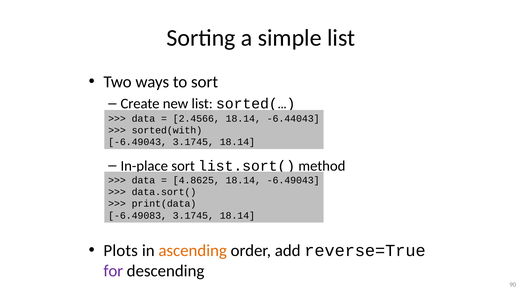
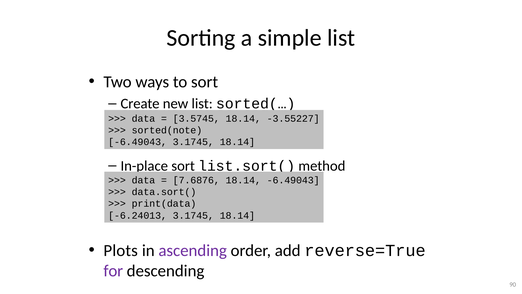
2.4566: 2.4566 -> 3.5745
-6.44043: -6.44043 -> -3.55227
sorted(with: sorted(with -> sorted(note
4.8625: 4.8625 -> 7.6876
-6.49083: -6.49083 -> -6.24013
ascending colour: orange -> purple
